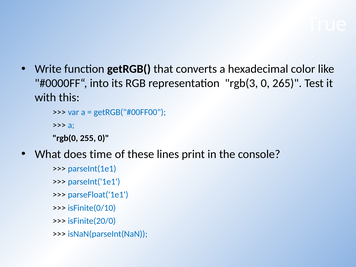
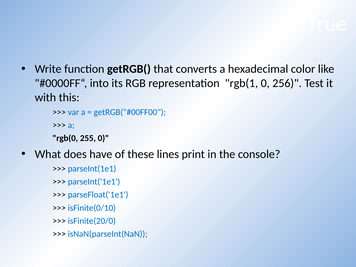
rgb(3: rgb(3 -> rgb(1
265: 265 -> 256
time: time -> have
